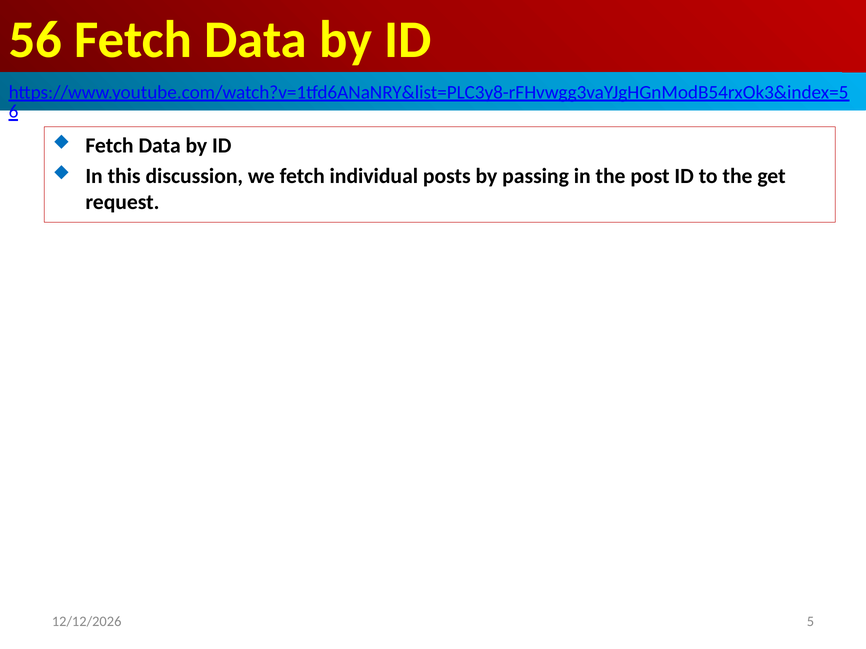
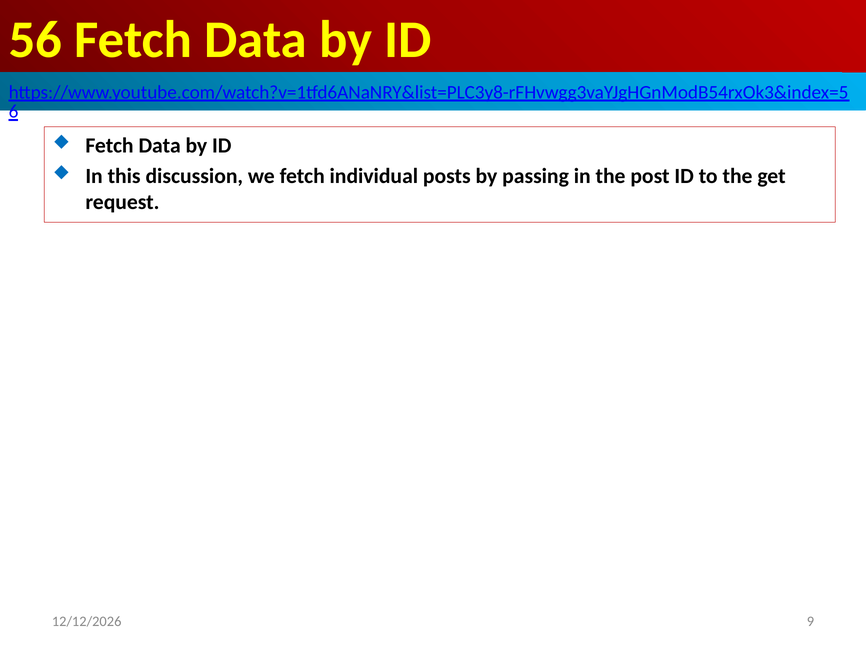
5: 5 -> 9
